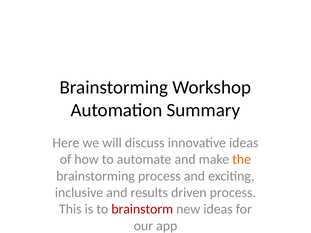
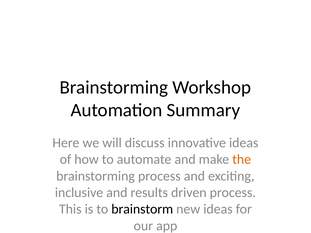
brainstorm colour: red -> black
